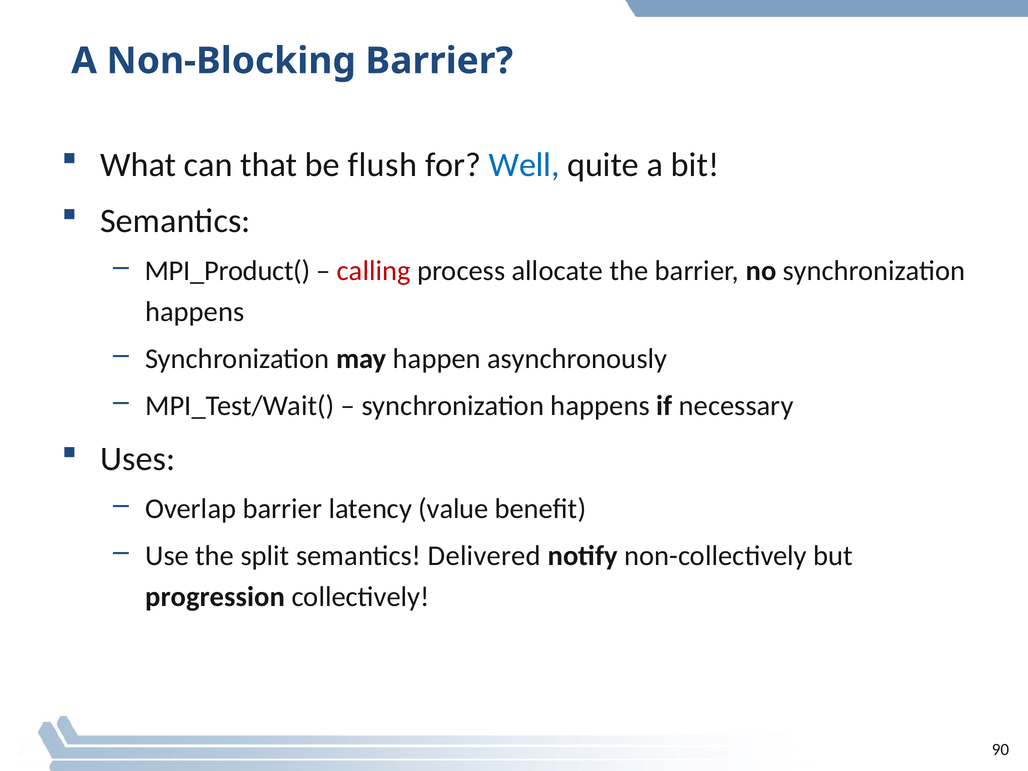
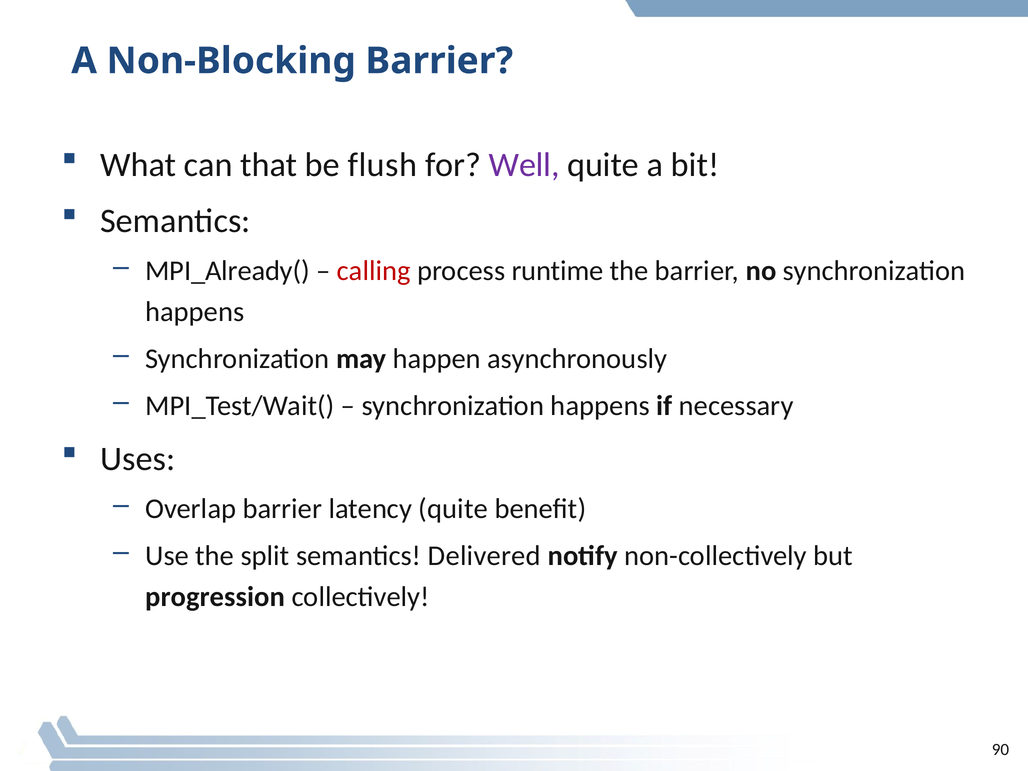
Well colour: blue -> purple
MPI_Product(: MPI_Product( -> MPI_Already(
allocate: allocate -> runtime
latency value: value -> quite
